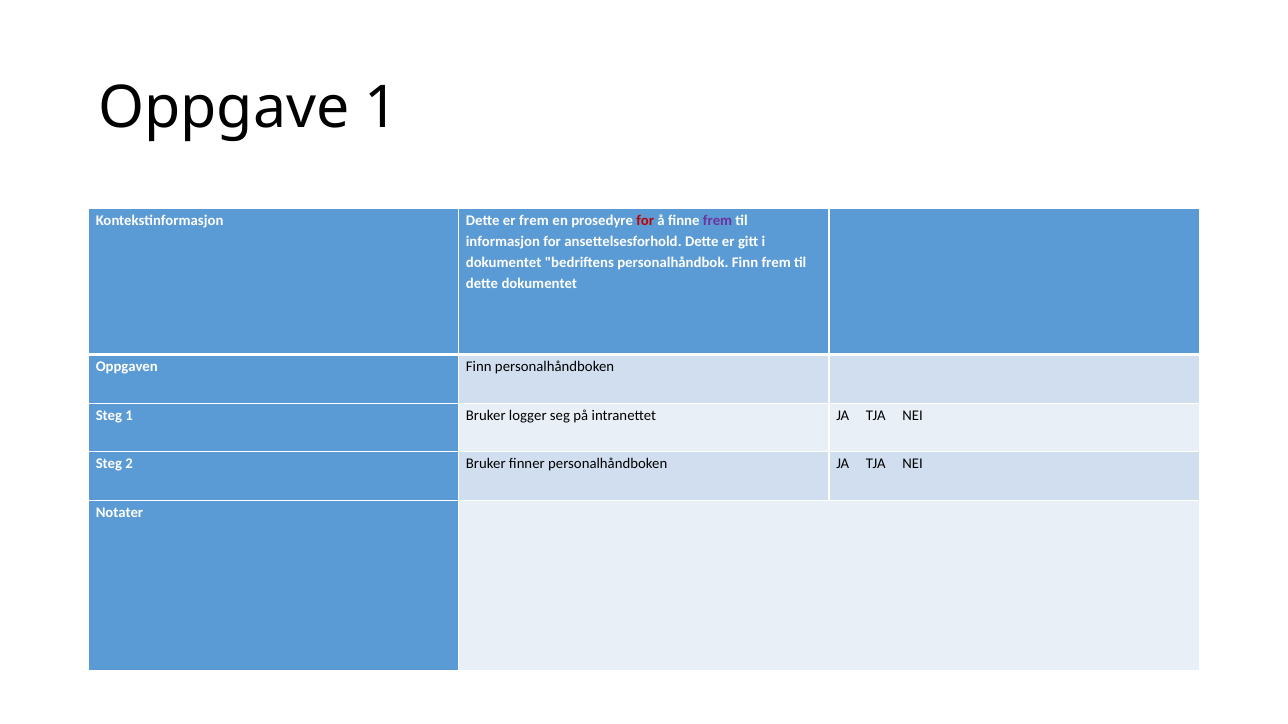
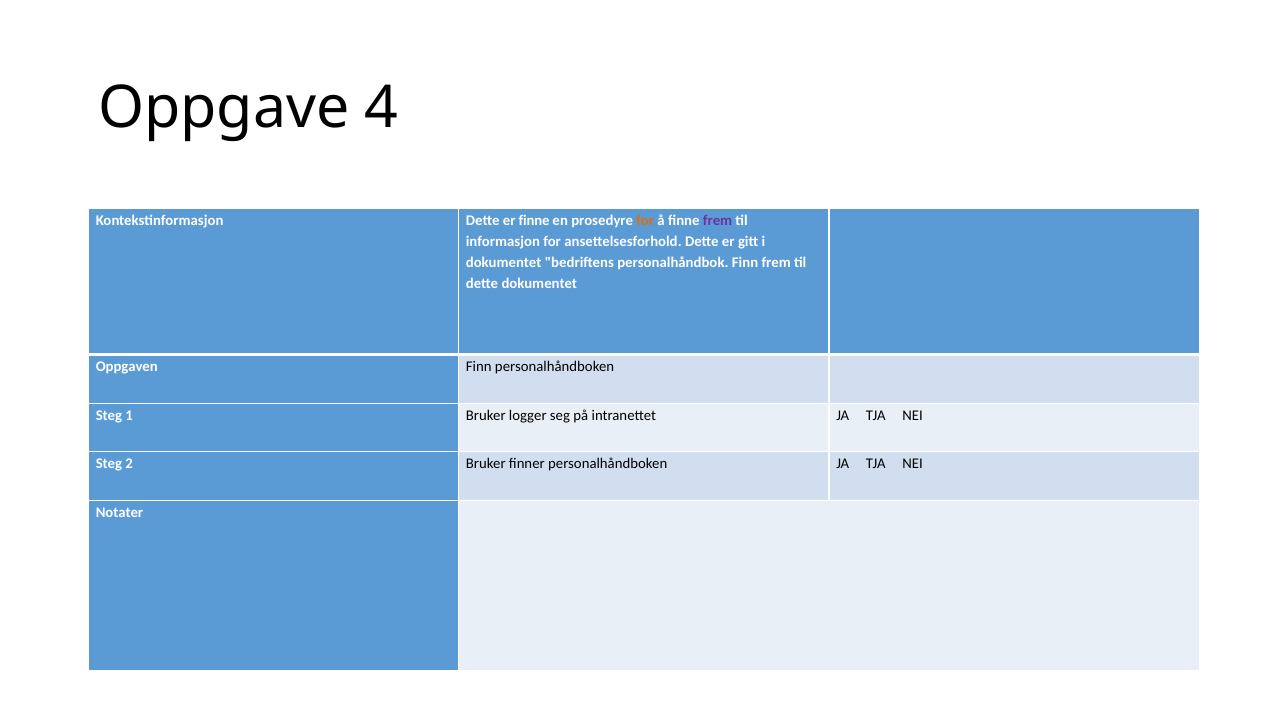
Oppgave 1: 1 -> 4
er frem: frem -> finne
for at (645, 221) colour: red -> orange
